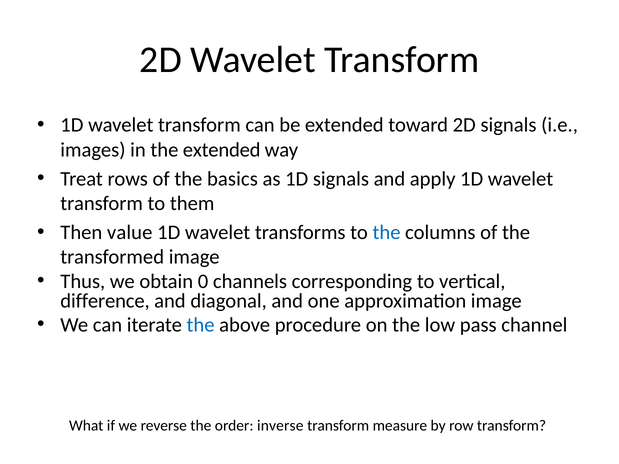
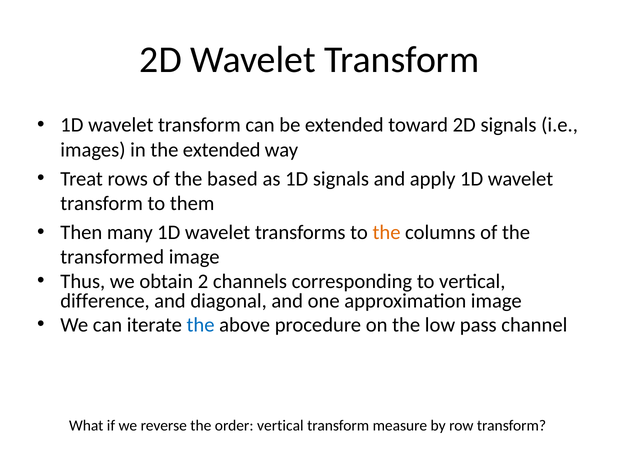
basics: basics -> based
value: value -> many
the at (387, 233) colour: blue -> orange
0: 0 -> 2
order inverse: inverse -> vertical
